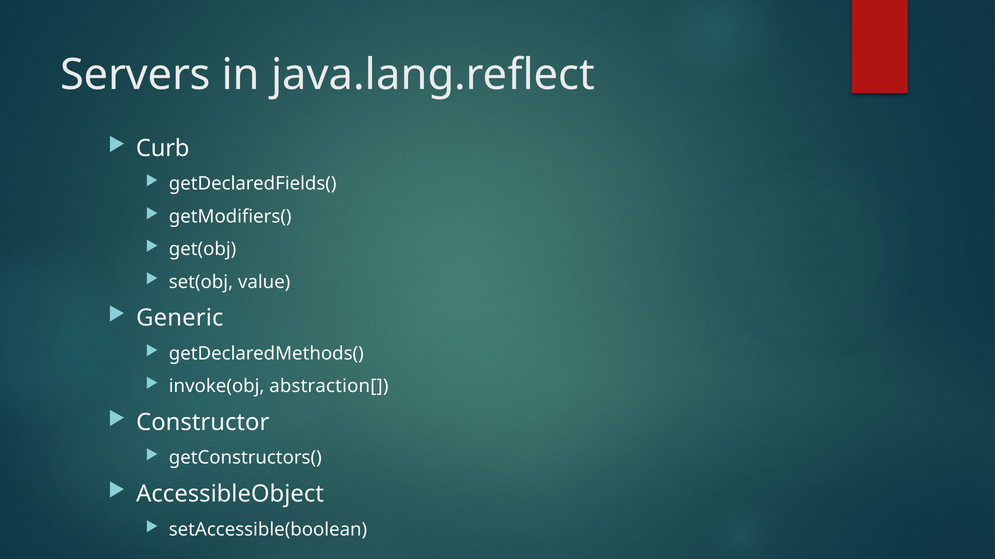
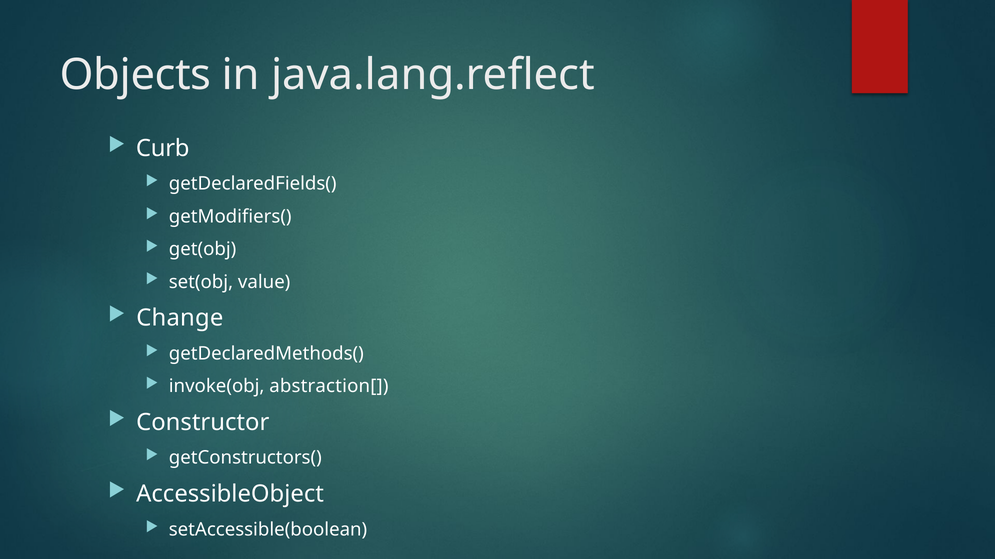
Servers: Servers -> Objects
Generic: Generic -> Change
